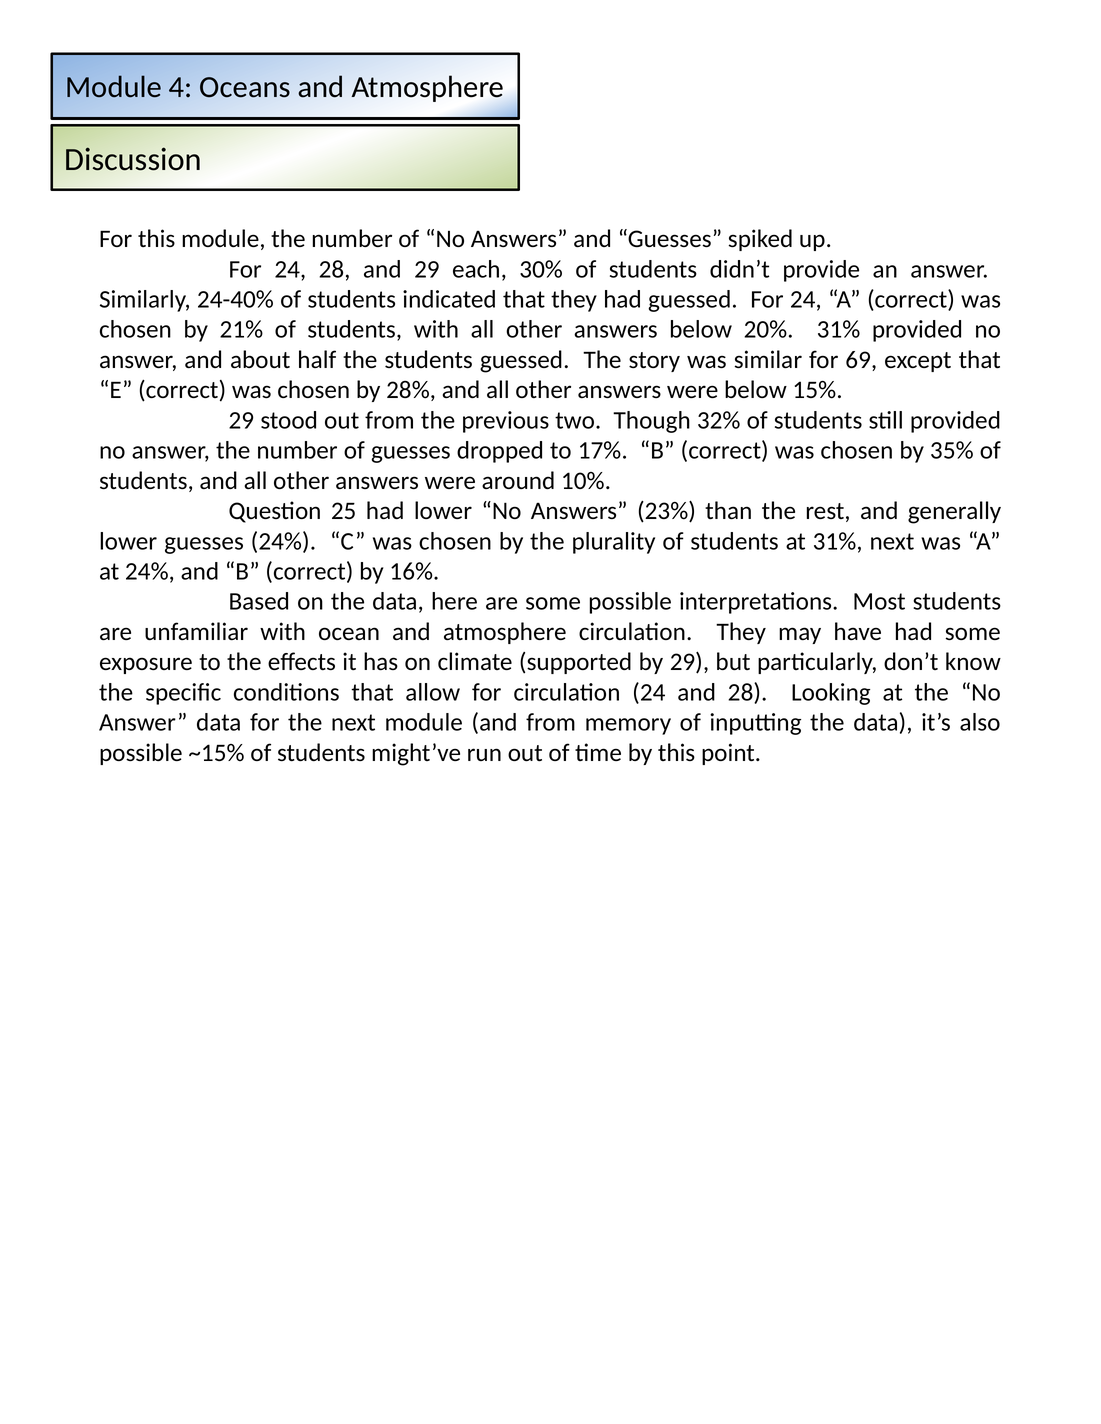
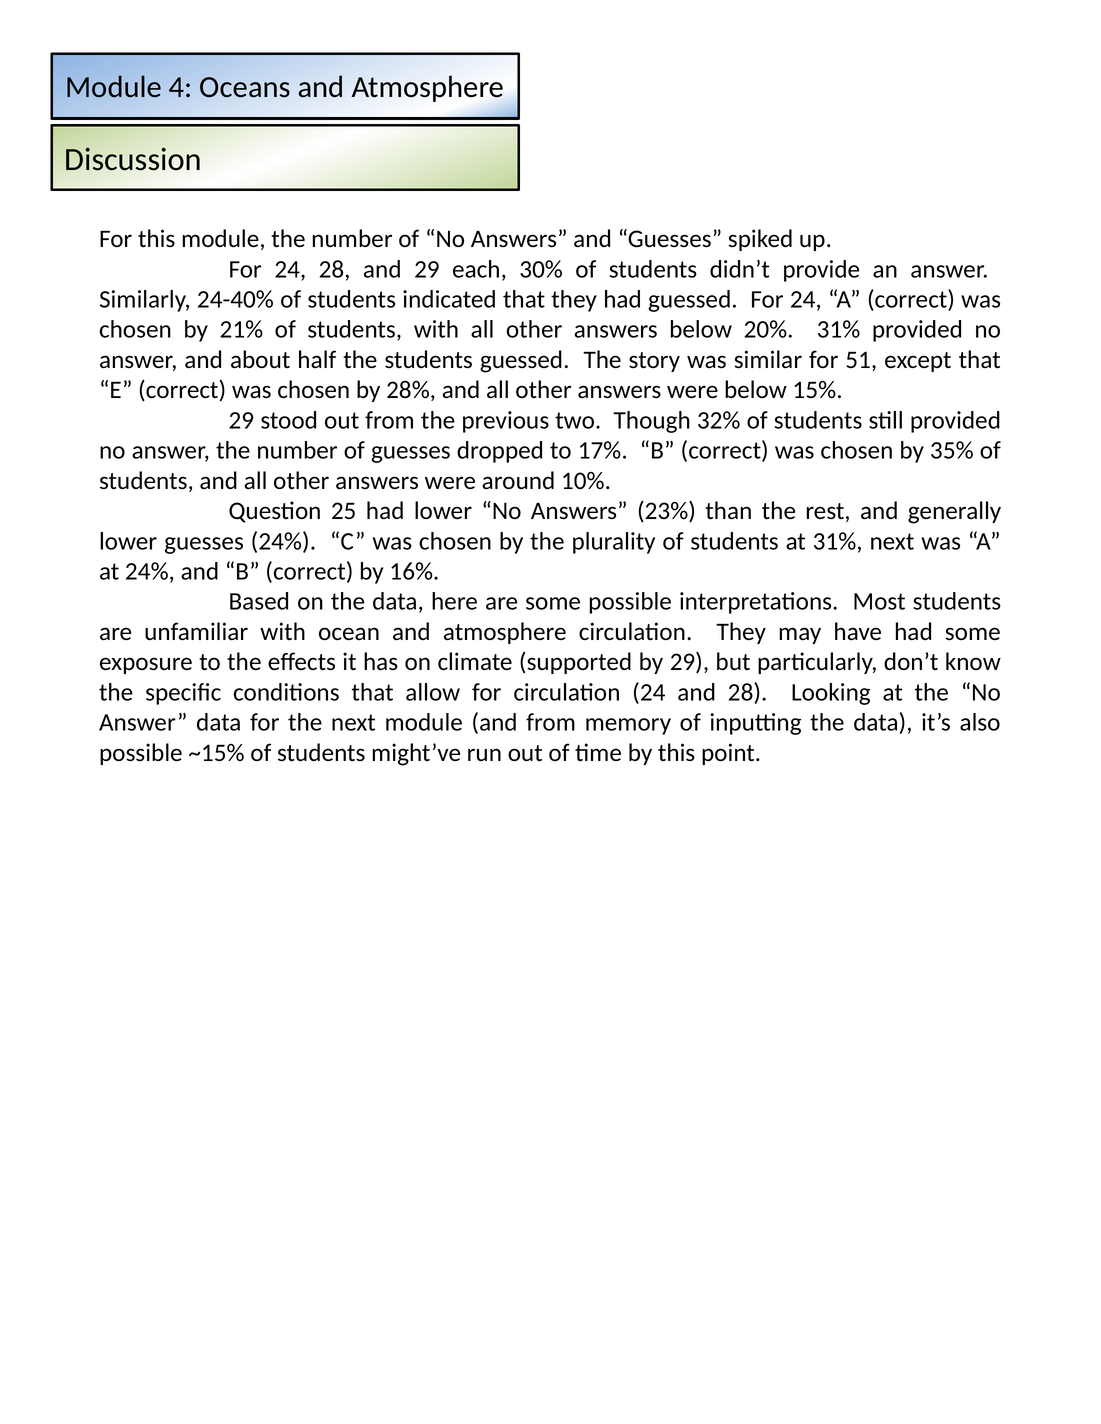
69: 69 -> 51
